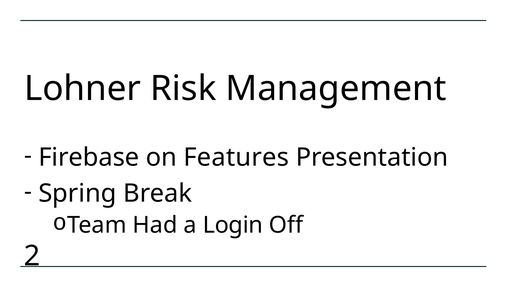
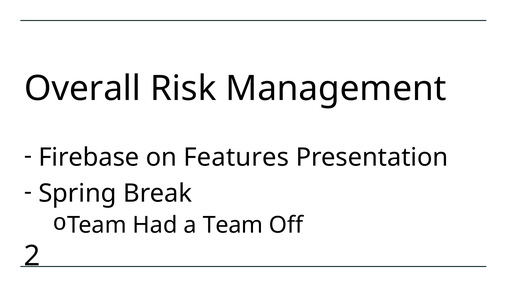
Lohner: Lohner -> Overall
a Login: Login -> Team
